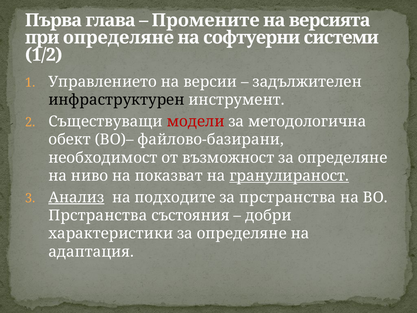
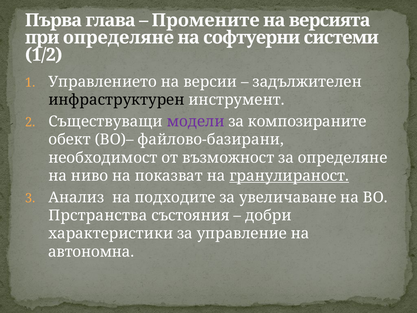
модели colour: red -> purple
методологична: методологична -> композираните
Анализ underline: present -> none
за прстранства: прстранства -> увеличаване
характеристики за определяне: определяне -> управление
адаптация: адаптация -> автономна
